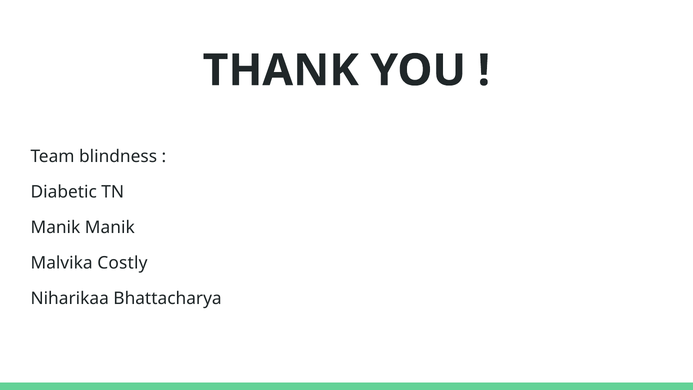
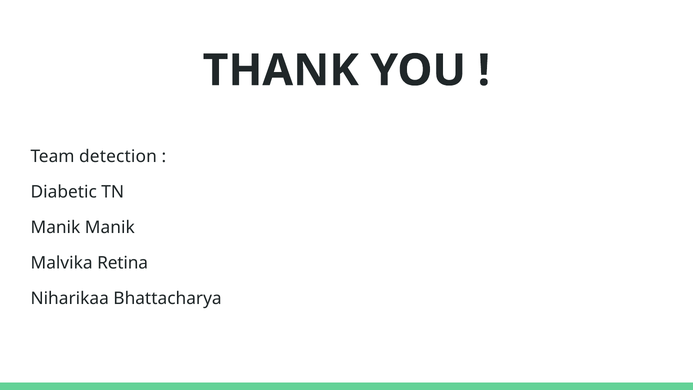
blindness: blindness -> detection
Costly: Costly -> Retina
